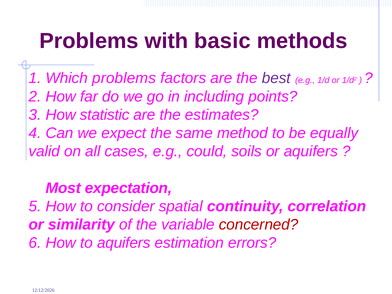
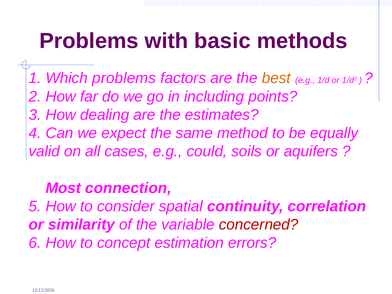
best colour: purple -> orange
statistic: statistic -> dealing
expectation: expectation -> connection
to aquifers: aquifers -> concept
